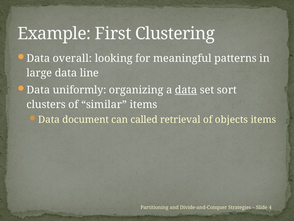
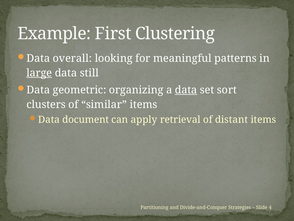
large underline: none -> present
line: line -> still
uniformly: uniformly -> geometric
called: called -> apply
objects: objects -> distant
